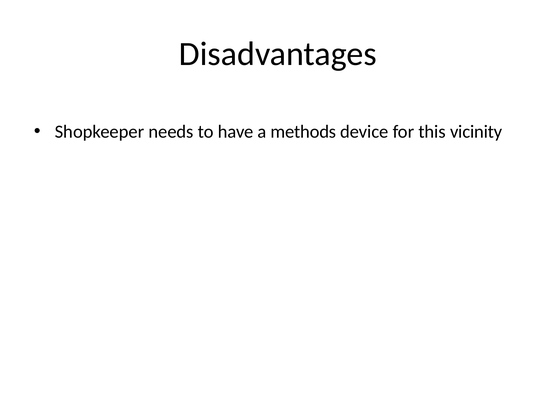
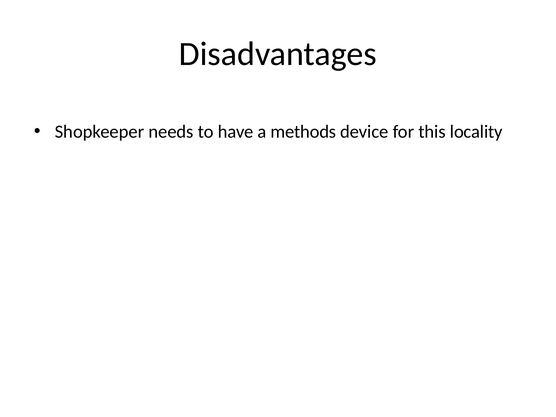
vicinity: vicinity -> locality
